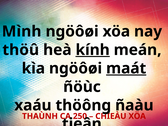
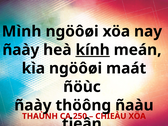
thöû at (21, 50): thöû -> ñaày
maát underline: present -> none
xaáu at (33, 105): xaáu -> ñaày
